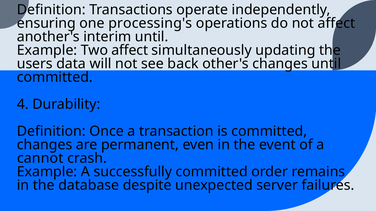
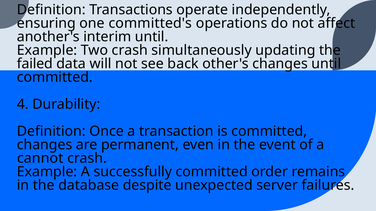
processing's: processing's -> committed's
Two affect: affect -> crash
users: users -> failed
